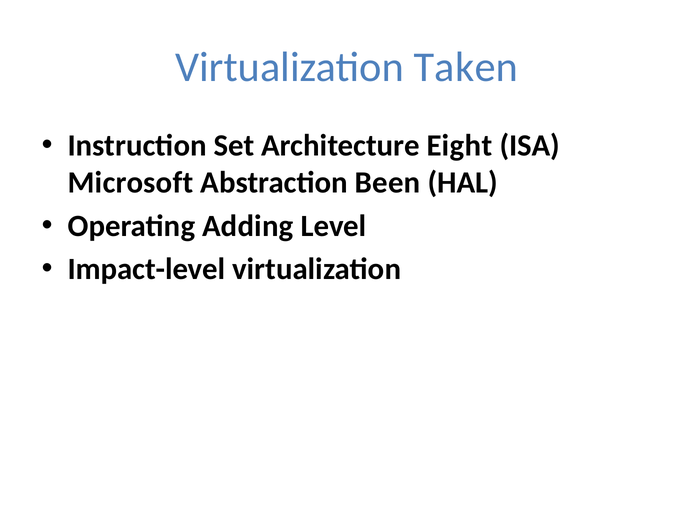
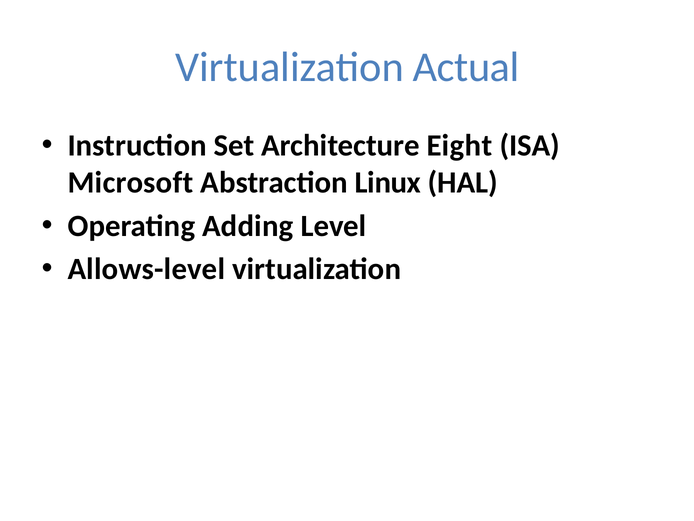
Taken: Taken -> Actual
Been: Been -> Linux
Impact-level: Impact-level -> Allows-level
